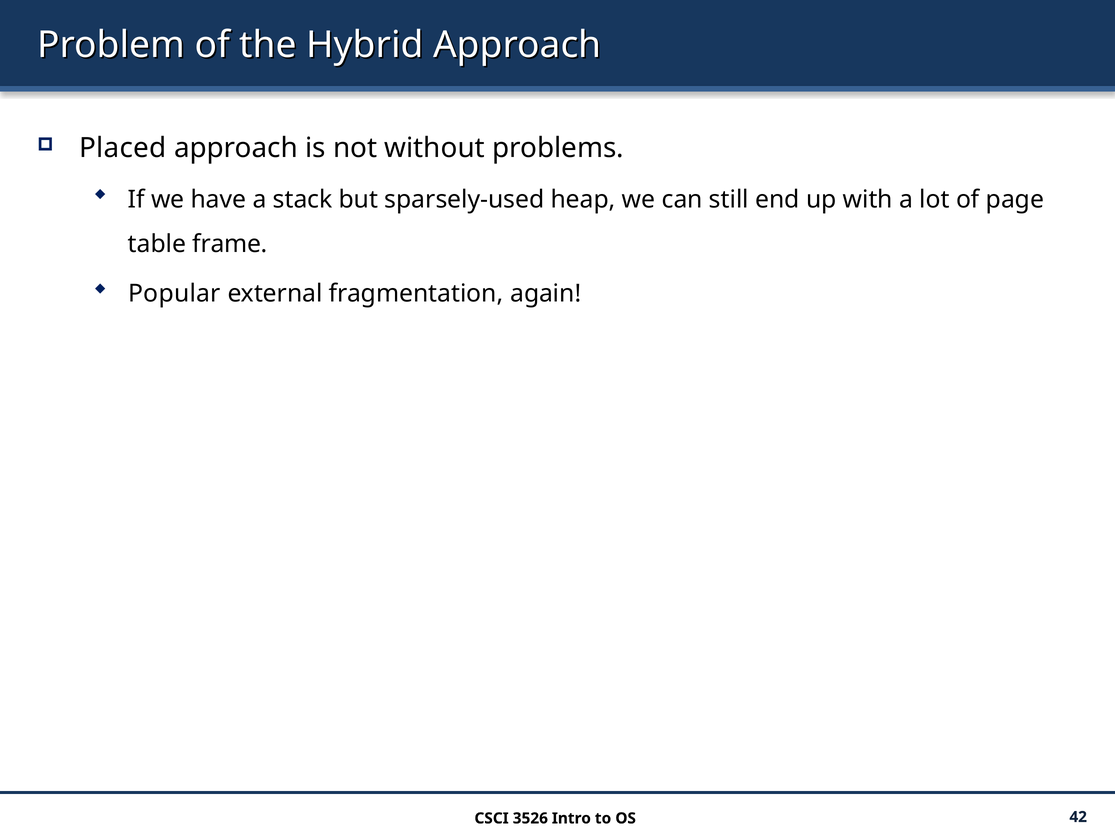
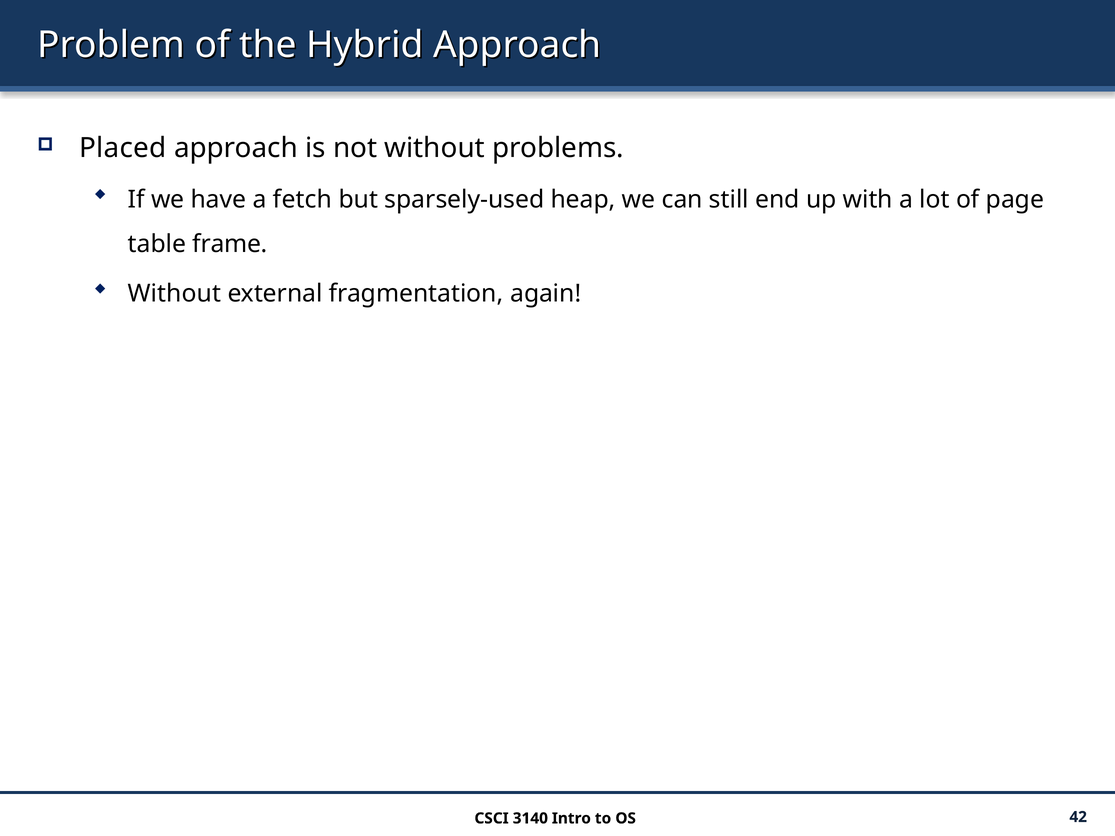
stack: stack -> fetch
Popular at (174, 294): Popular -> Without
3526: 3526 -> 3140
